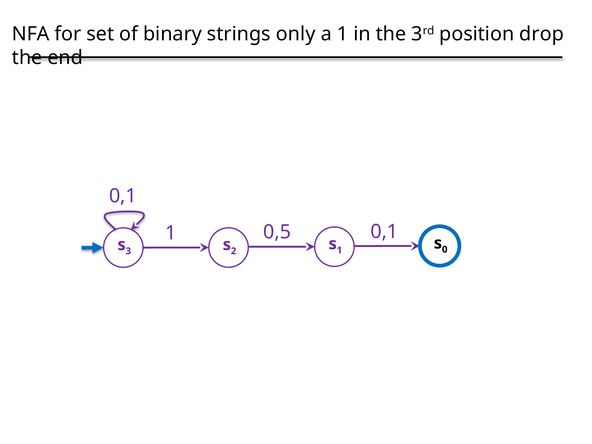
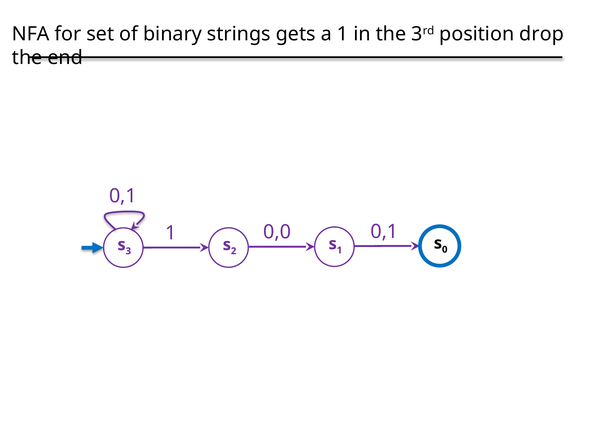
only: only -> gets
0,5: 0,5 -> 0,0
